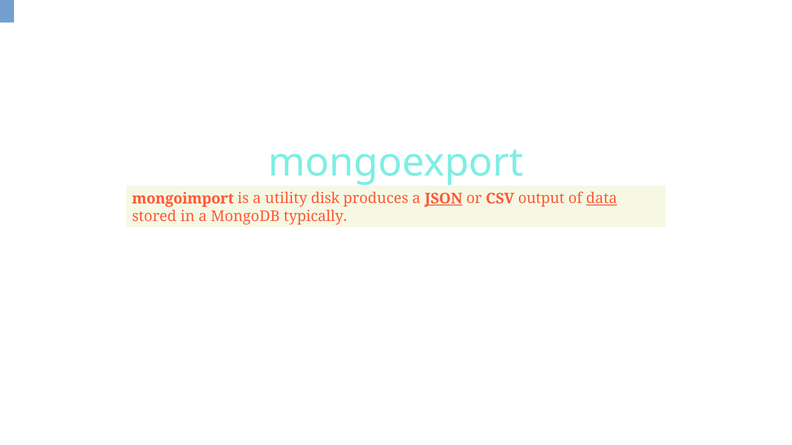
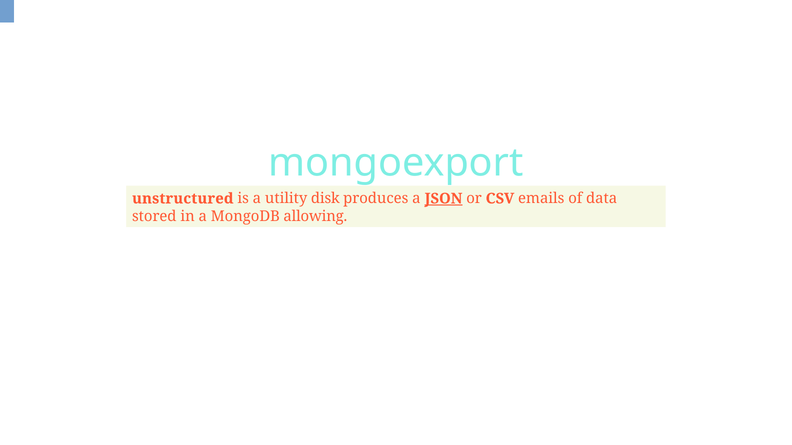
mongoimport: mongoimport -> unstructured
output: output -> emails
data underline: present -> none
typically: typically -> allowing
